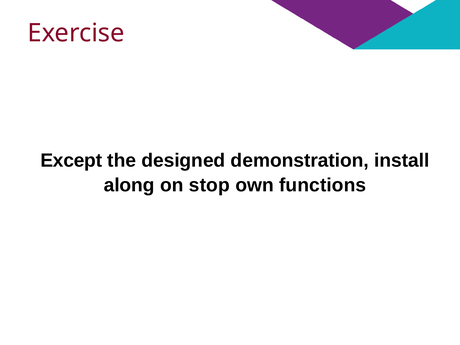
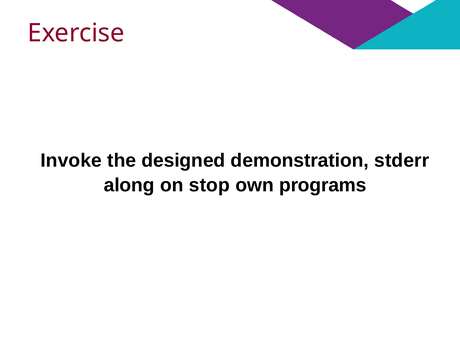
Except: Except -> Invoke
install: install -> stderr
functions: functions -> programs
